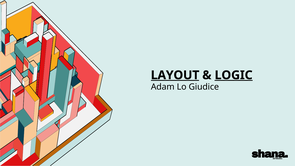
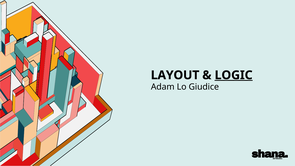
LAYOUT underline: present -> none
